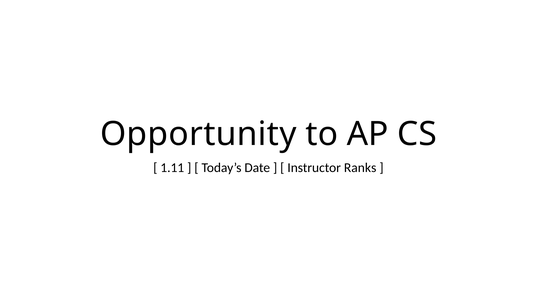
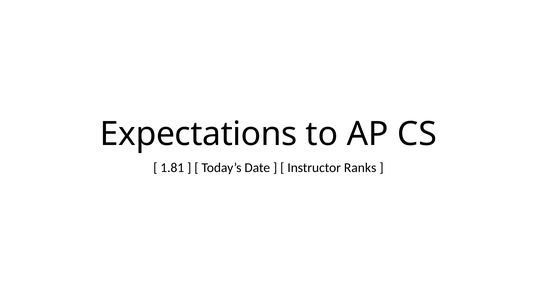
Opportunity: Opportunity -> Expectations
1.11: 1.11 -> 1.81
